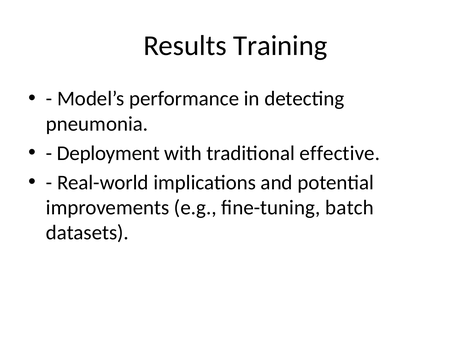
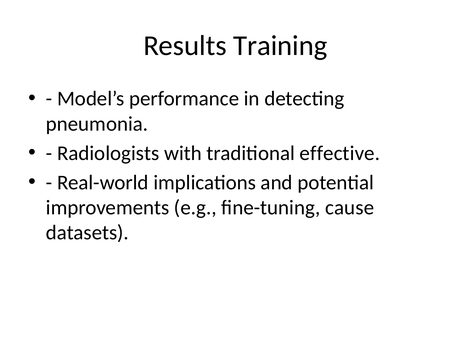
Deployment: Deployment -> Radiologists
batch: batch -> cause
